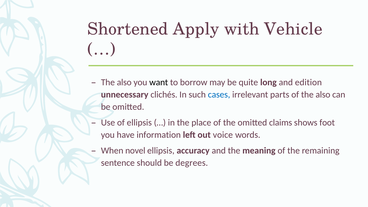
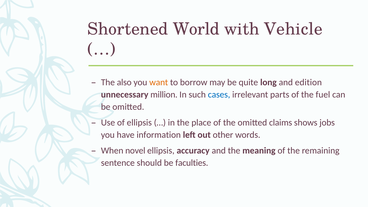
Apply: Apply -> World
want colour: black -> orange
clichés: clichés -> million
of the also: also -> fuel
foot: foot -> jobs
voice: voice -> other
degrees: degrees -> faculties
